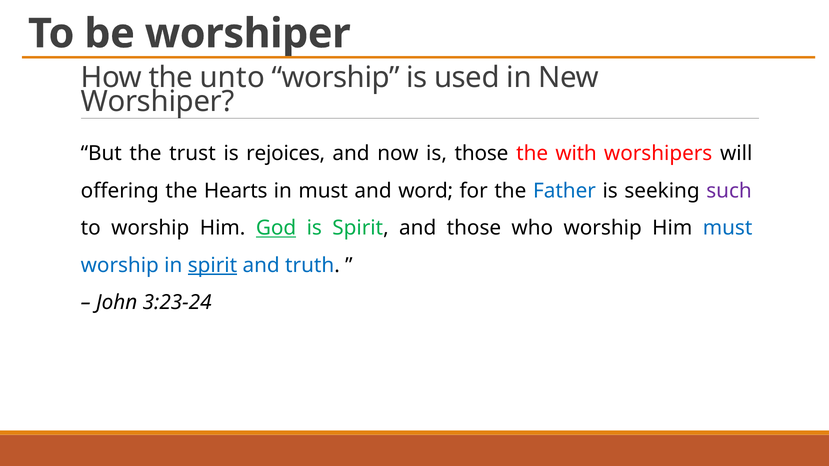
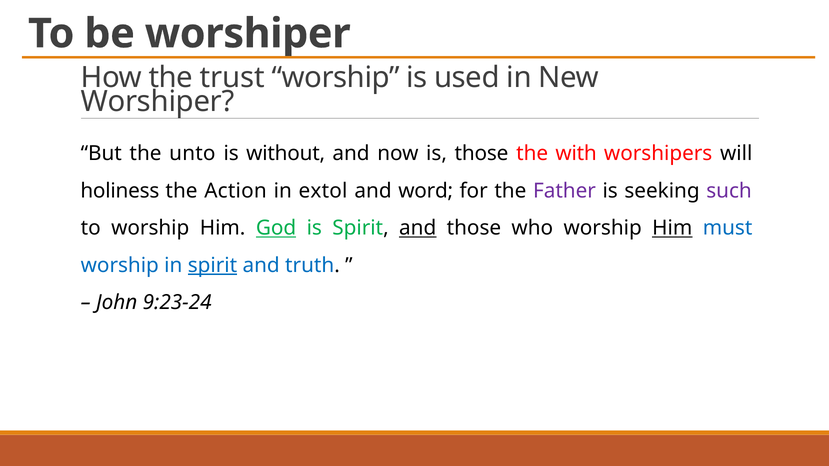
unto: unto -> trust
trust: trust -> unto
rejoices: rejoices -> without
offering: offering -> holiness
Hearts: Hearts -> Action
in must: must -> extol
Father colour: blue -> purple
and at (418, 228) underline: none -> present
Him at (672, 228) underline: none -> present
3:23-24: 3:23-24 -> 9:23-24
